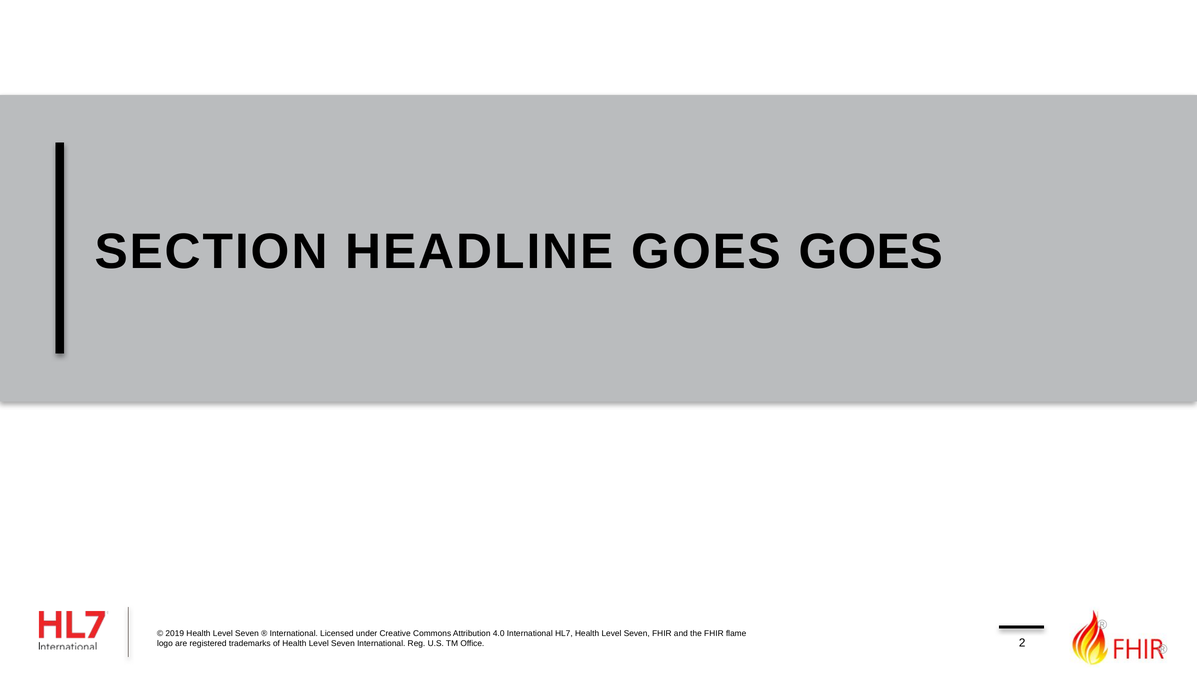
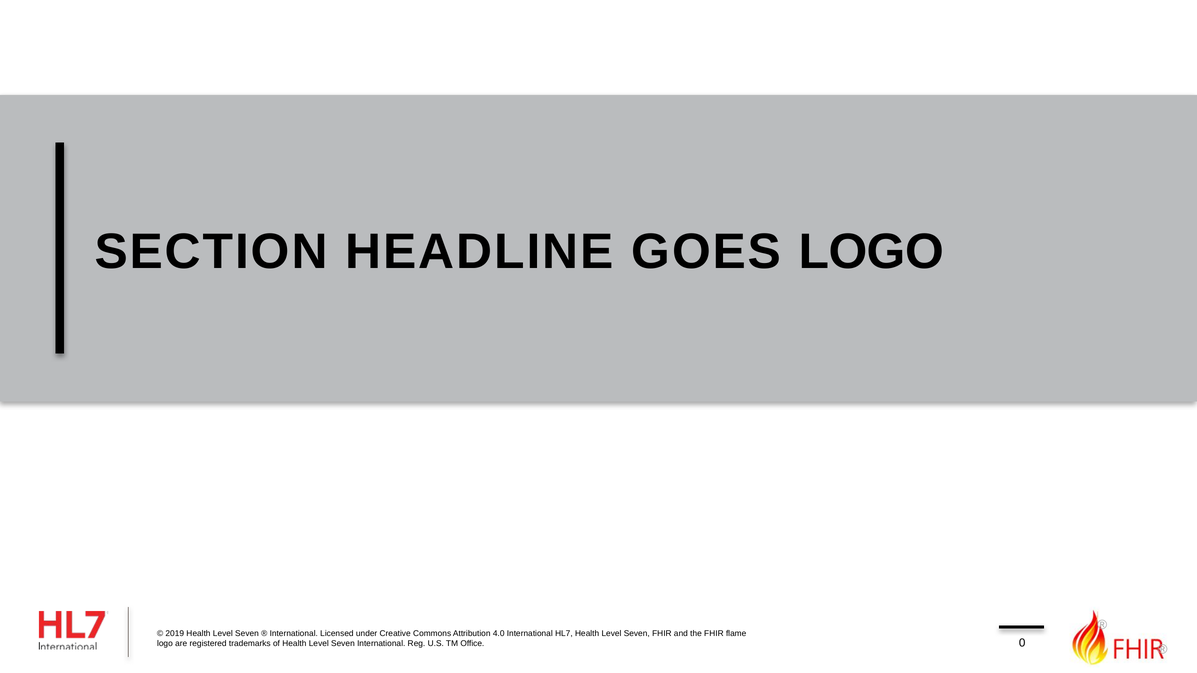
GOES GOES: GOES -> LOGO
2: 2 -> 0
